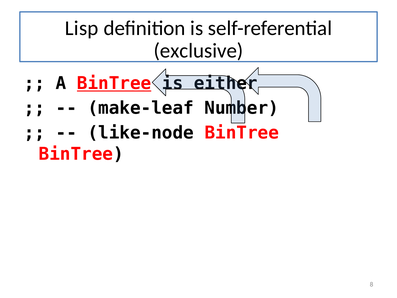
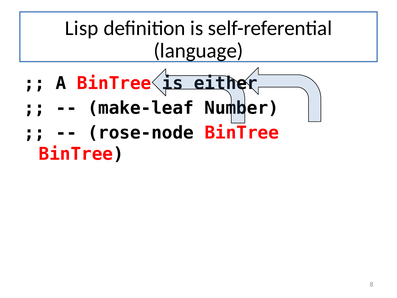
exclusive: exclusive -> language
BinTree at (114, 83) underline: present -> none
like-node: like-node -> rose-node
